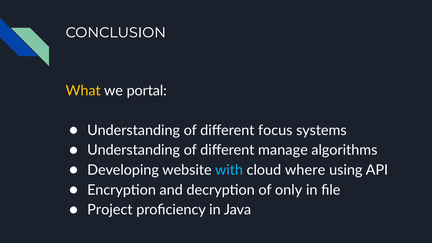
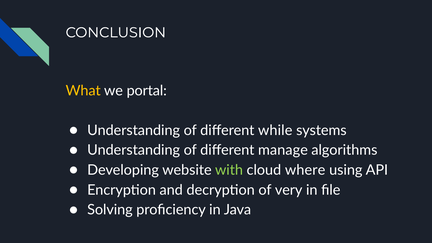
focus: focus -> while
with colour: light blue -> light green
only: only -> very
Project: Project -> Solving
